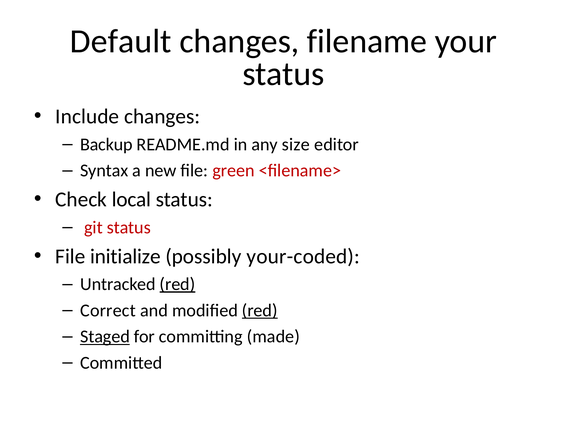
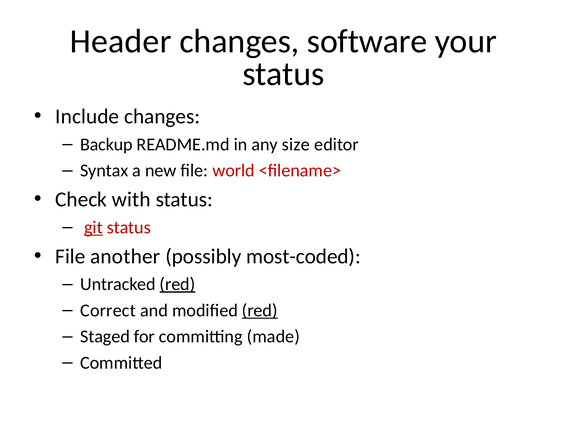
Default: Default -> Header
filename: filename -> software
green: green -> world
local: local -> with
git underline: none -> present
initialize: initialize -> another
your-coded: your-coded -> most-coded
Staged underline: present -> none
